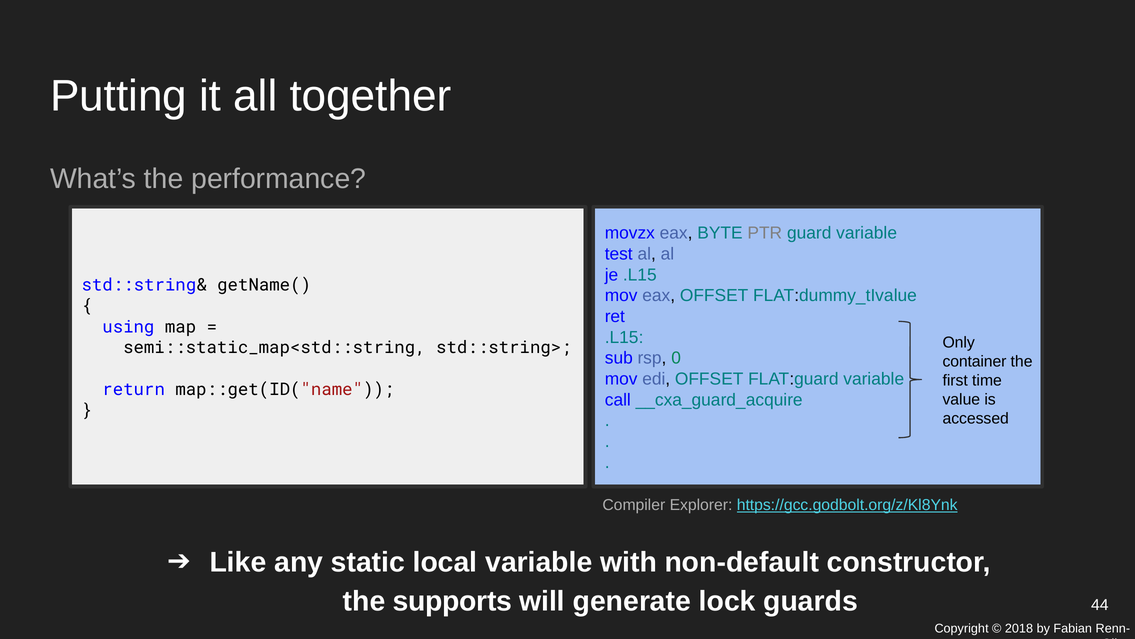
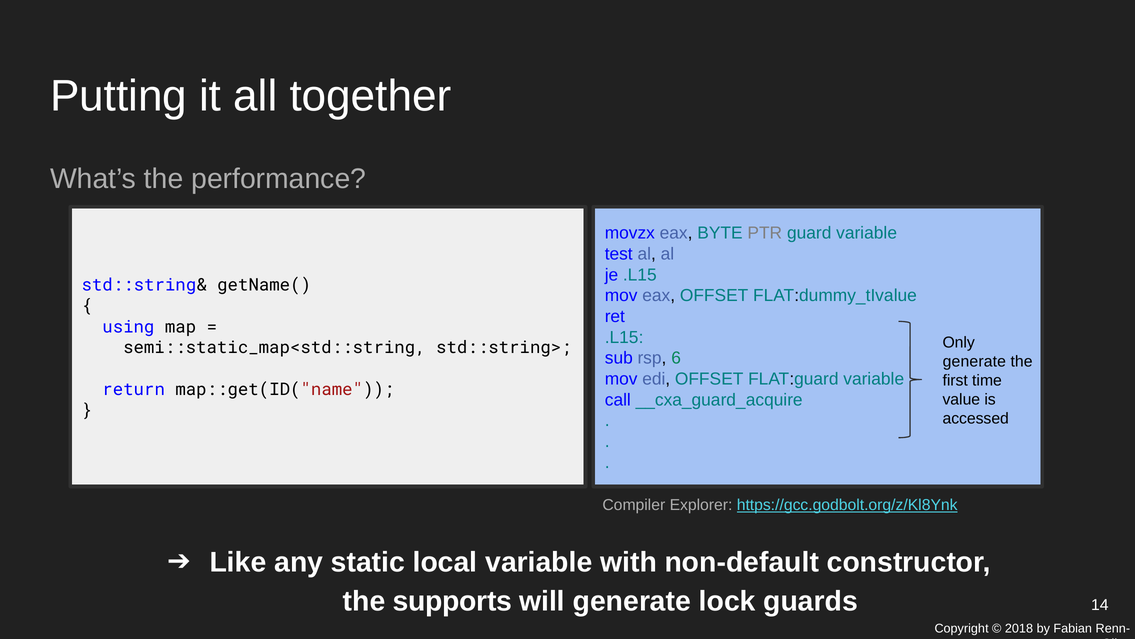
0: 0 -> 6
container at (974, 361): container -> generate
44: 44 -> 14
